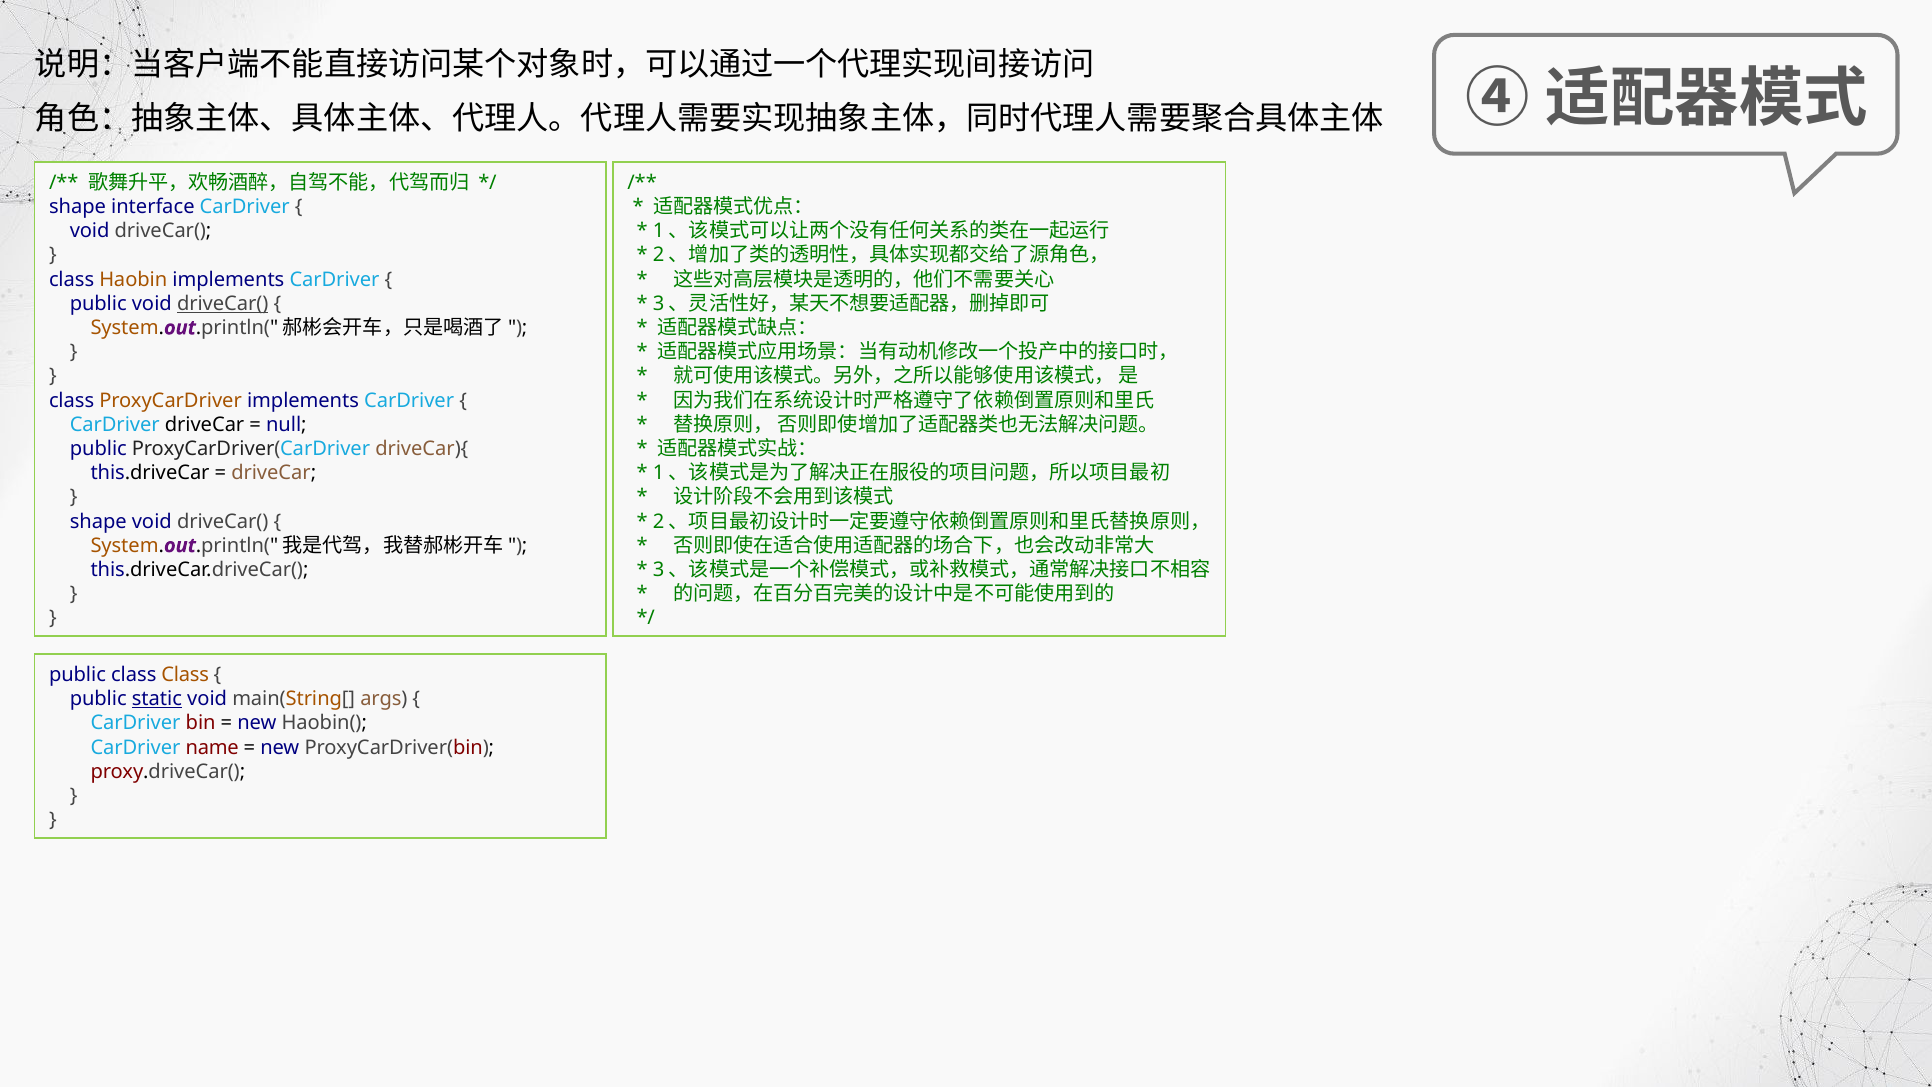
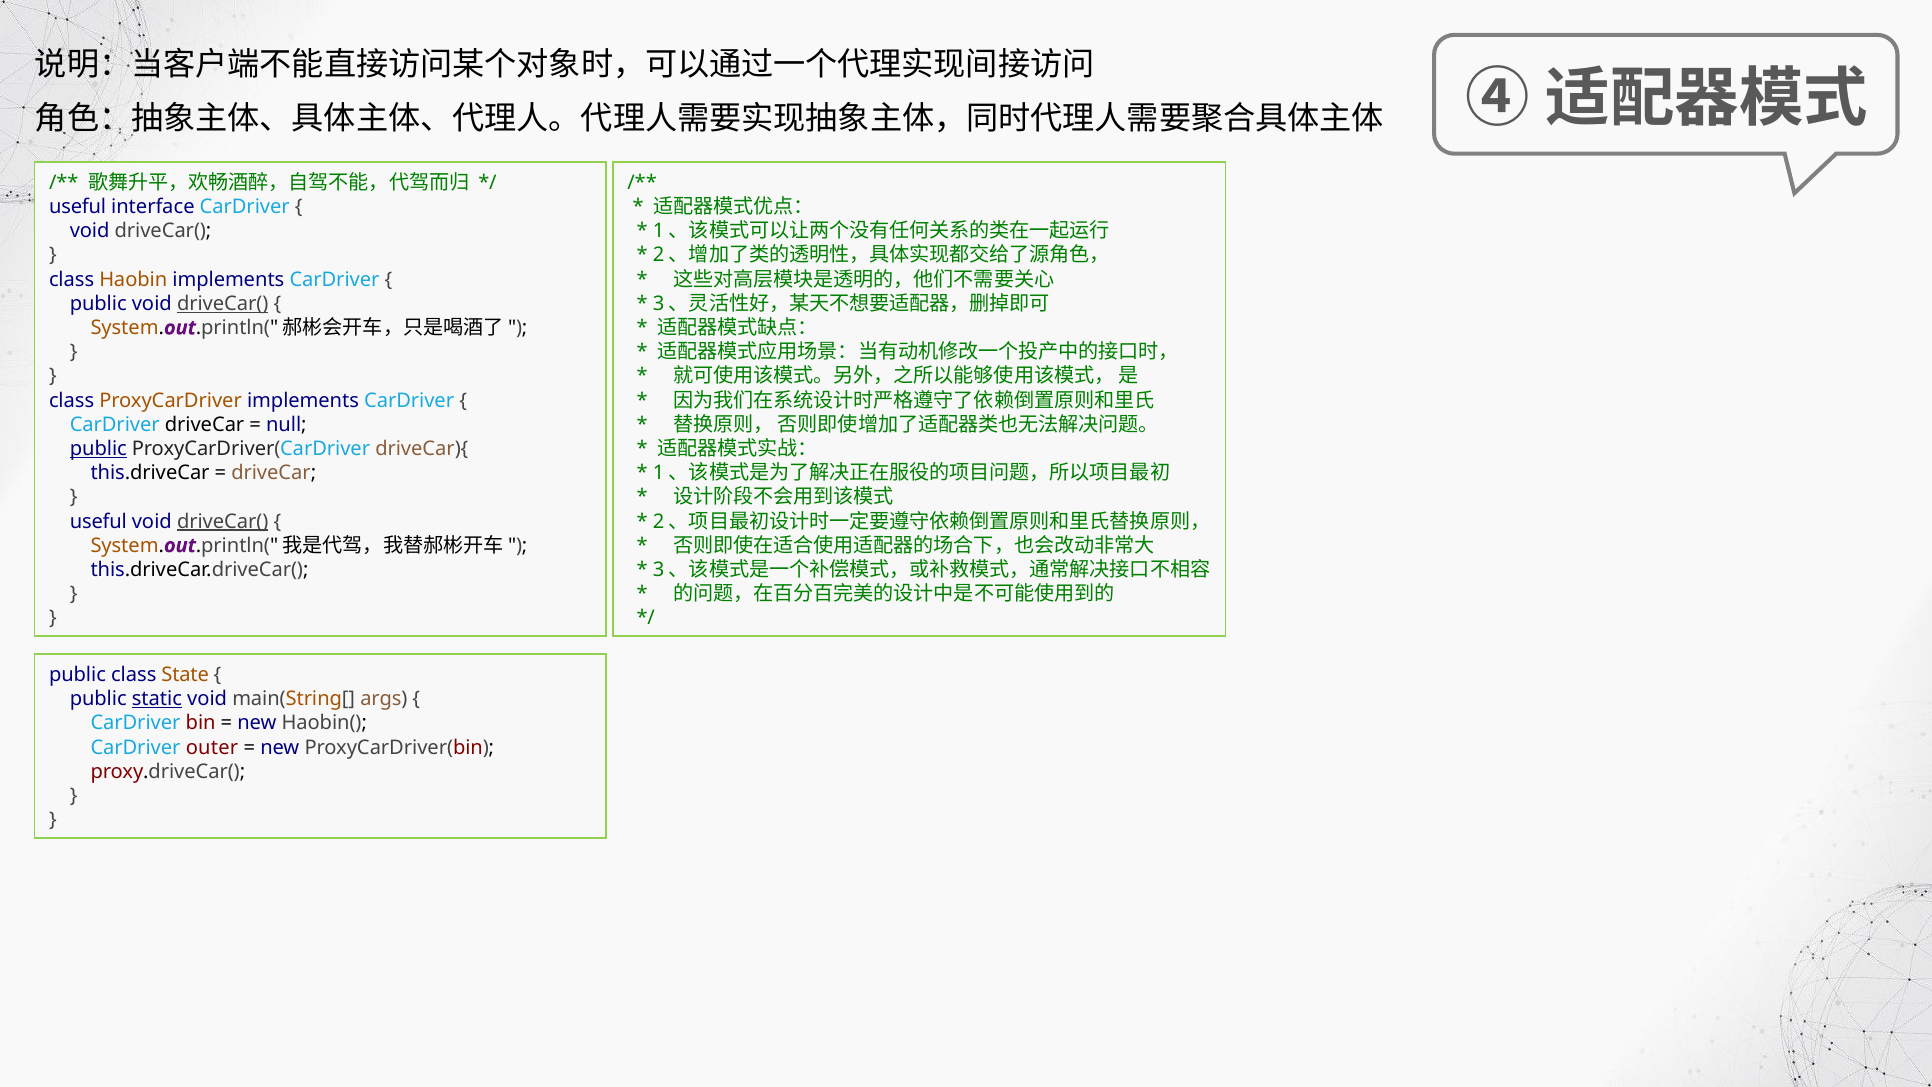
shape at (78, 207): shape -> useful
public at (98, 449) underline: none -> present
shape at (98, 521): shape -> useful
driveCar( at (223, 521) underline: none -> present
class Class: Class -> State
name: name -> outer
